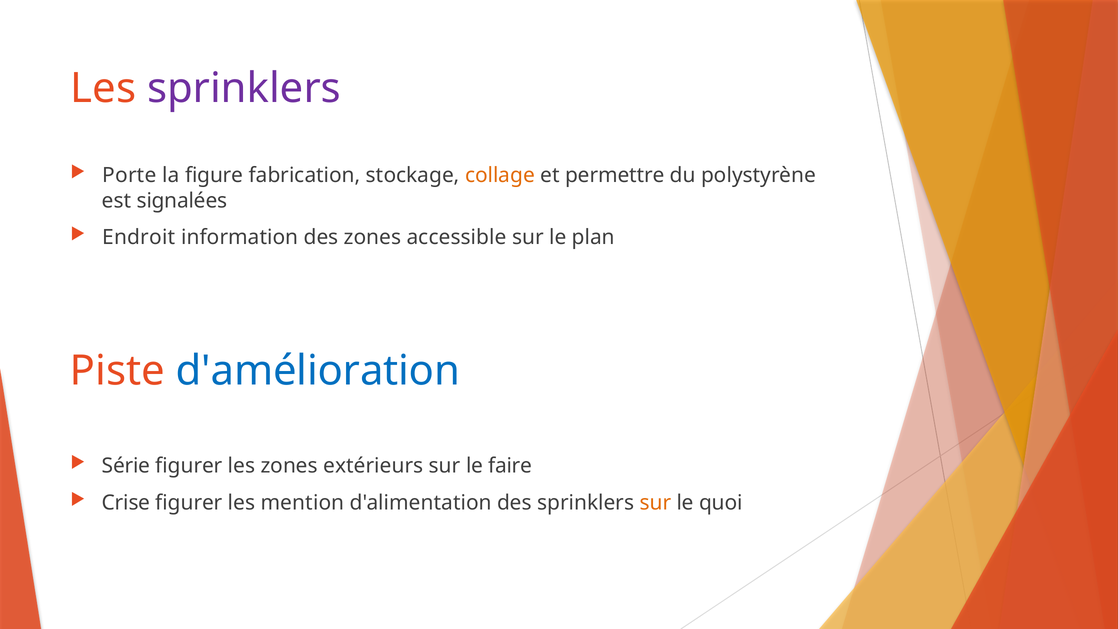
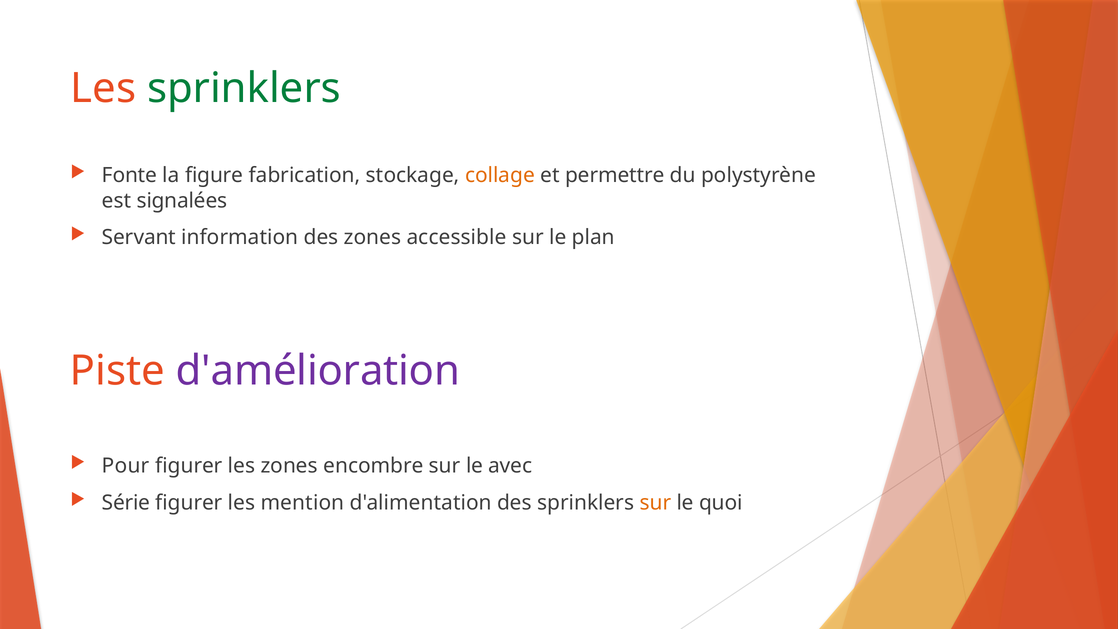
sprinklers at (244, 88) colour: purple -> green
Porte: Porte -> Fonte
Endroit: Endroit -> Servant
d'amélioration colour: blue -> purple
Série: Série -> Pour
extérieurs: extérieurs -> encombre
faire: faire -> avec
Crise: Crise -> Série
